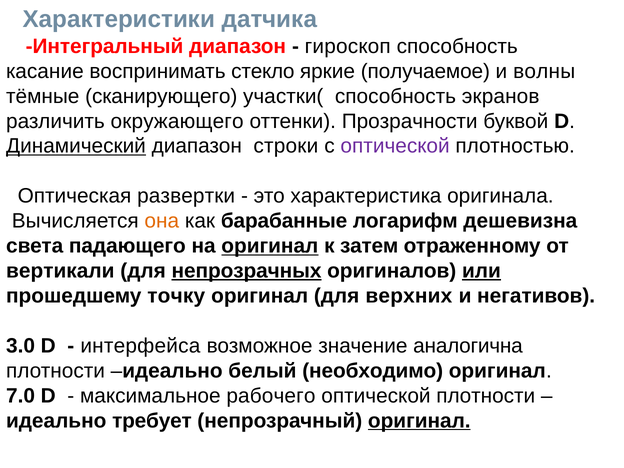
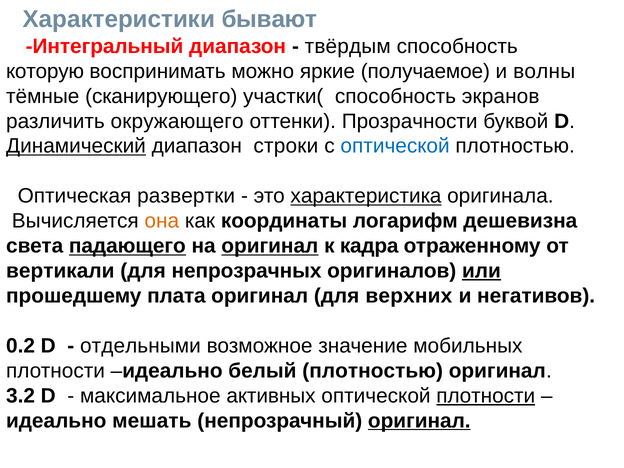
датчика: датчика -> бывают
гироскоп: гироскоп -> твёрдым
касание: касание -> которую
стекло: стекло -> можно
оптической at (395, 146) colour: purple -> blue
характеристика underline: none -> present
барабанные: барабанные -> координаты
падающего underline: none -> present
затем: затем -> кадра
непрозрачных underline: present -> none
точку: точку -> плата
3.0: 3.0 -> 0.2
интерфейса: интерфейса -> отдельными
аналогична: аналогична -> мобильных
белый необходимо: необходимо -> плотностью
7.0: 7.0 -> 3.2
рабочего: рабочего -> активных
плотности at (486, 396) underline: none -> present
требует: требует -> мешать
